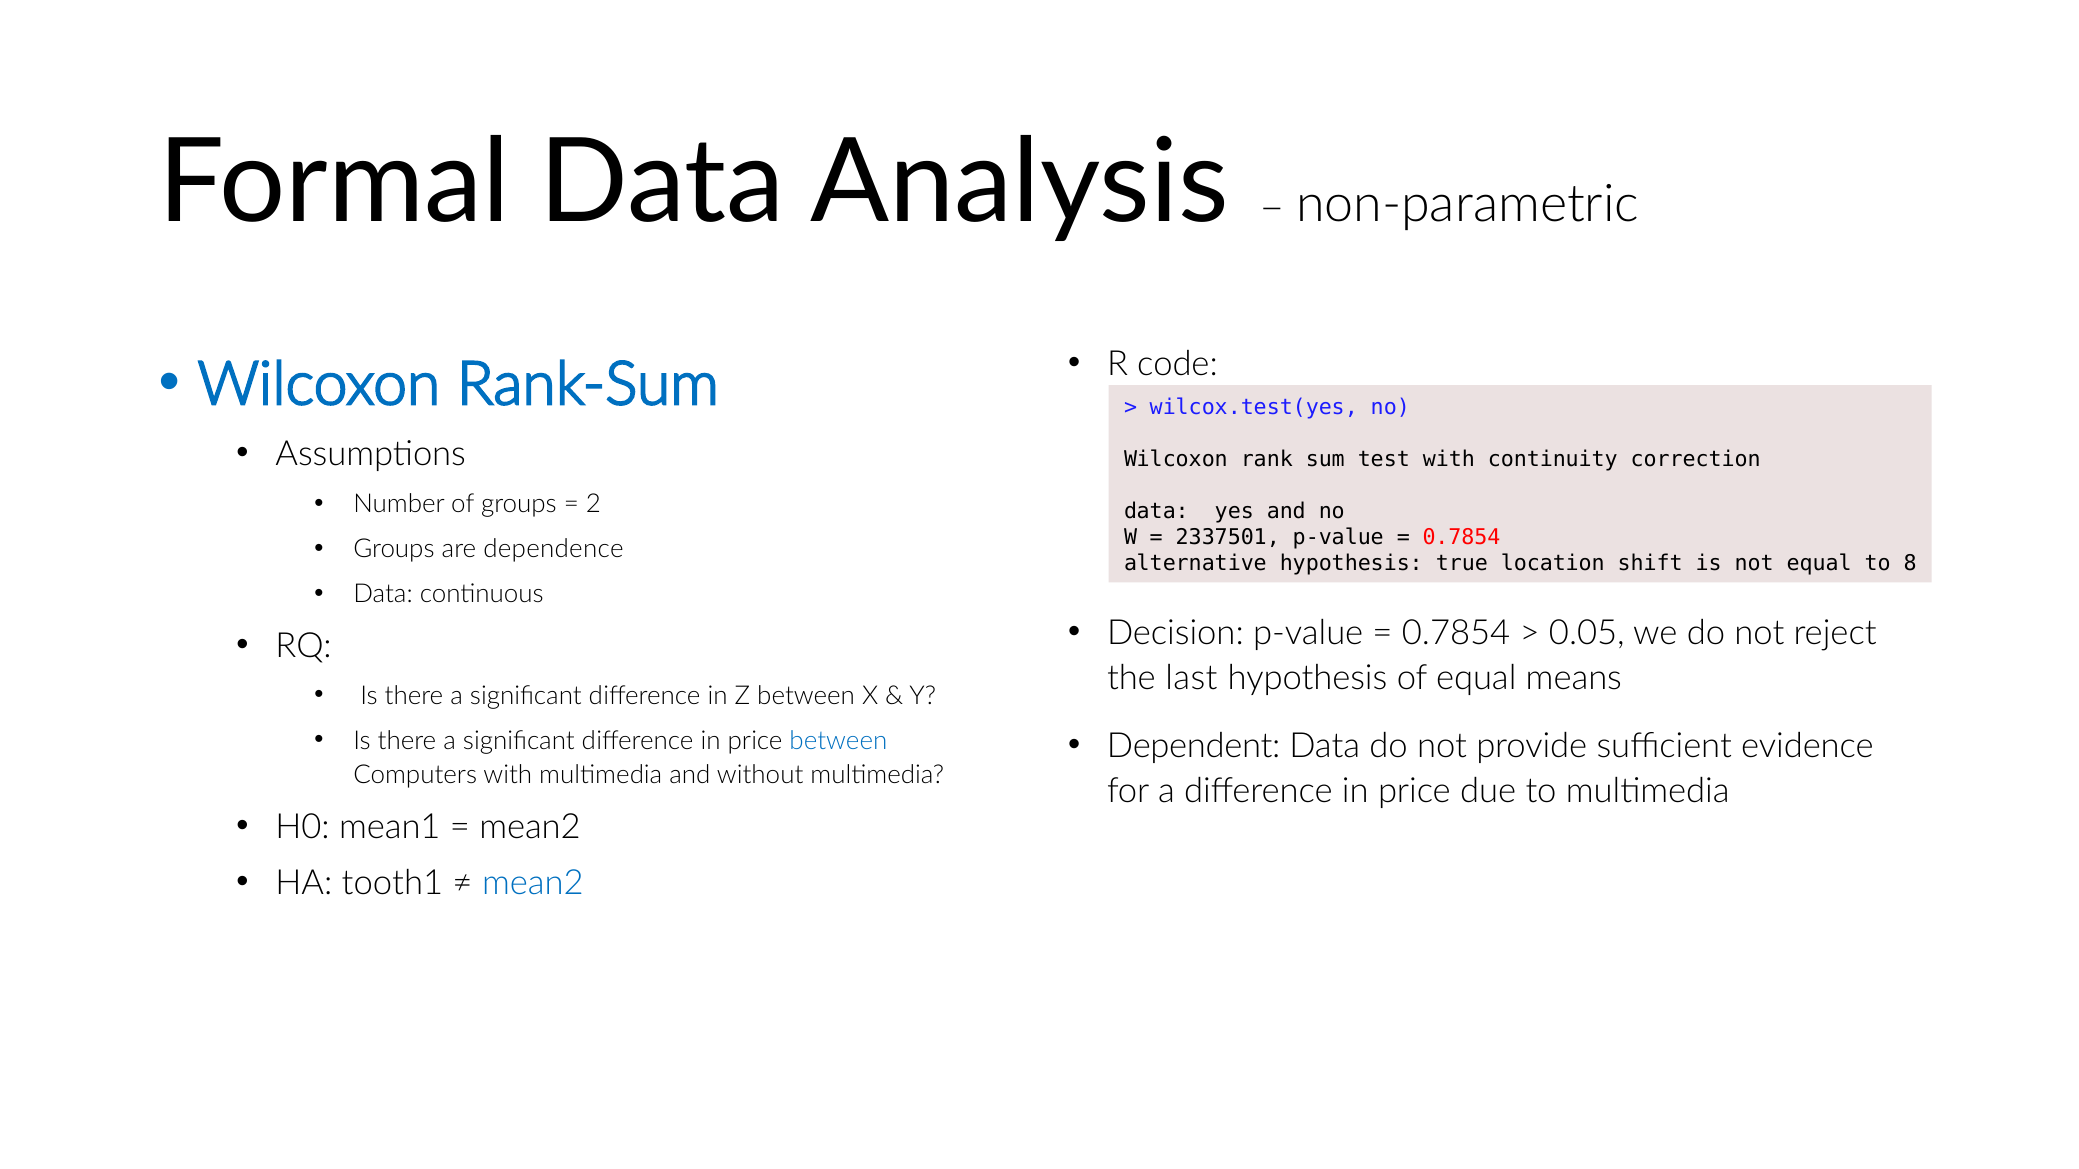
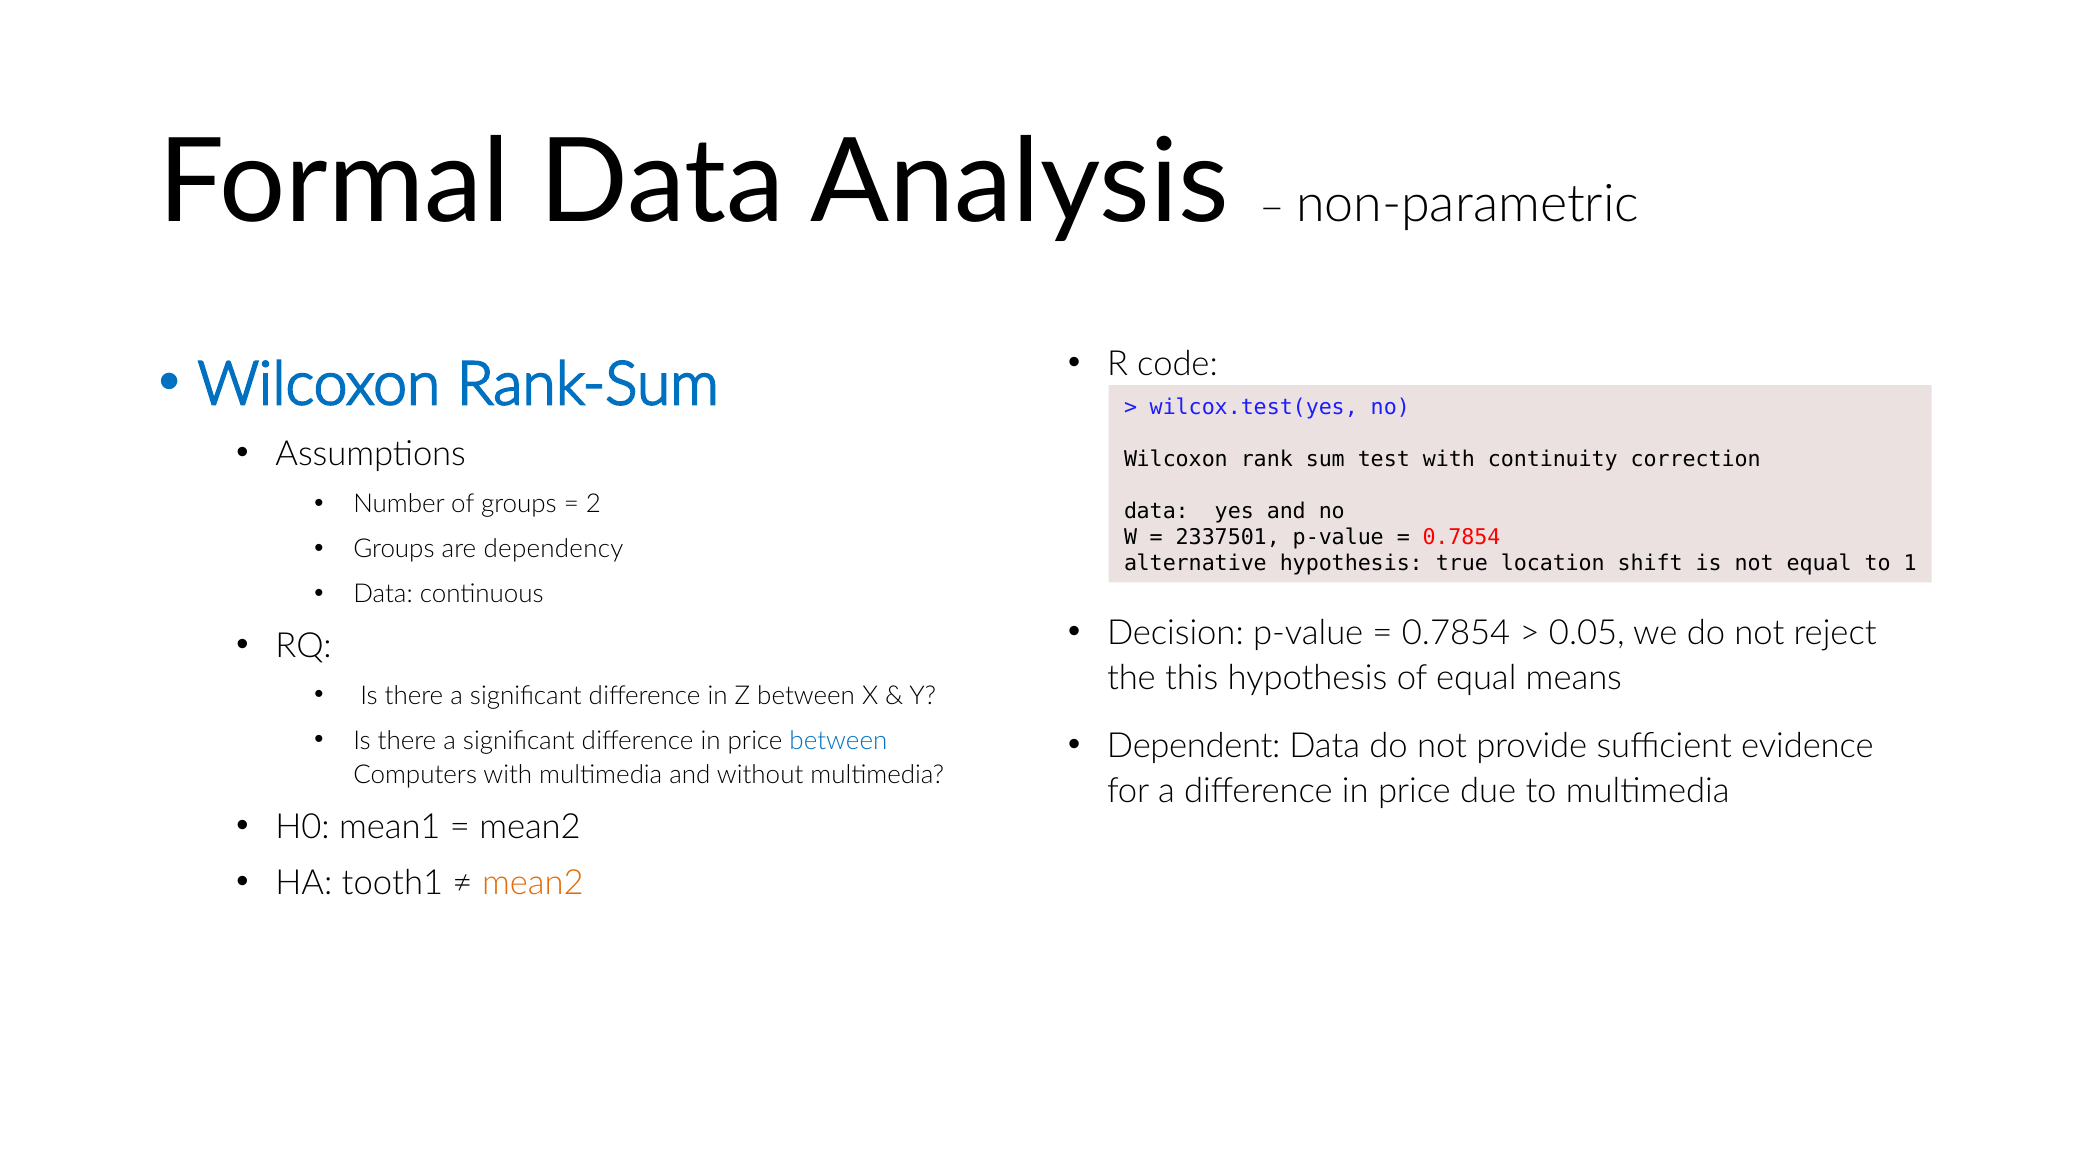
dependence: dependence -> dependency
8: 8 -> 1
last: last -> this
mean2 at (533, 883) colour: blue -> orange
